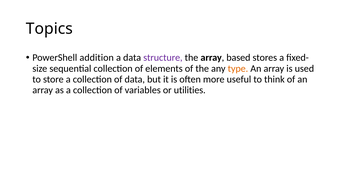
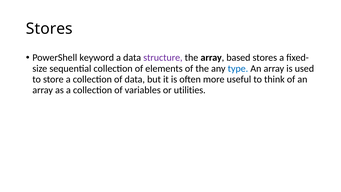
Topics at (49, 29): Topics -> Stores
addition: addition -> keyword
type colour: orange -> blue
